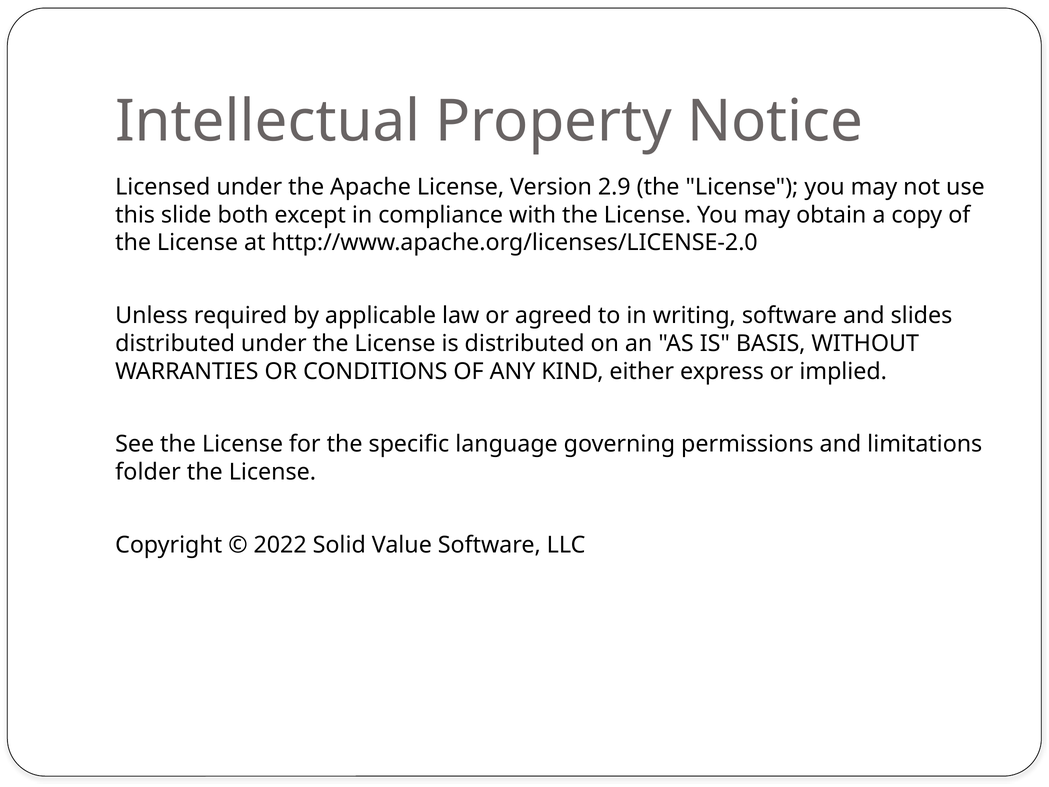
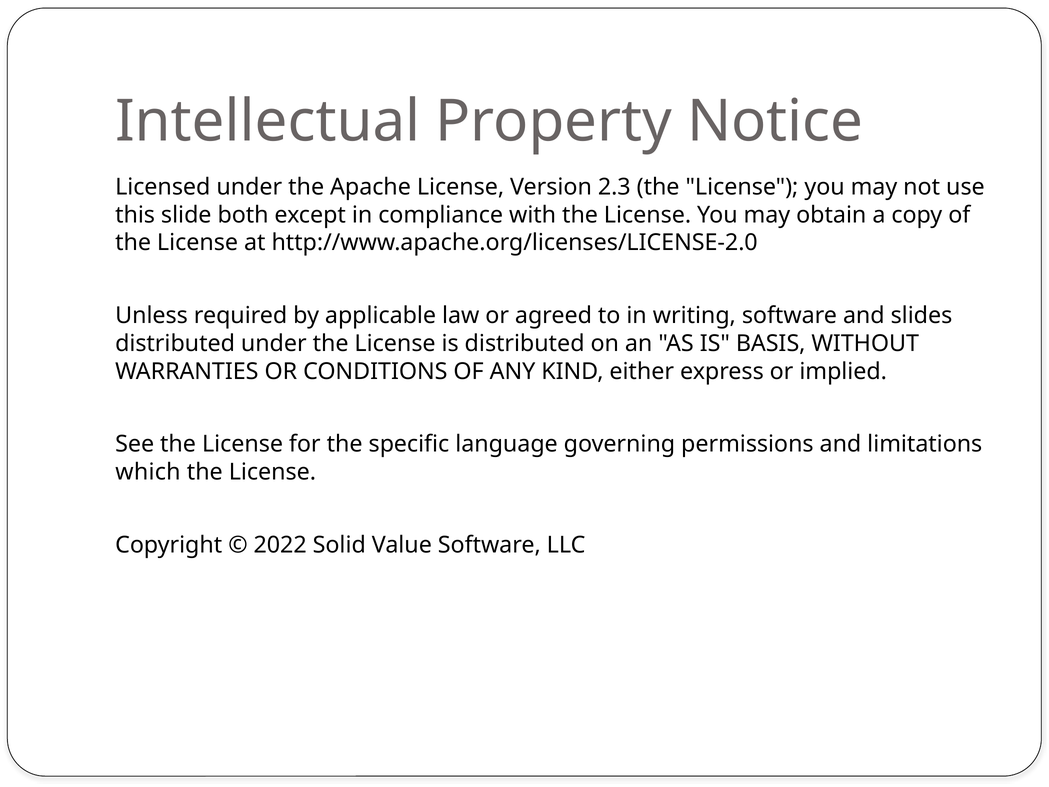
2.9: 2.9 -> 2.3
folder: folder -> which
